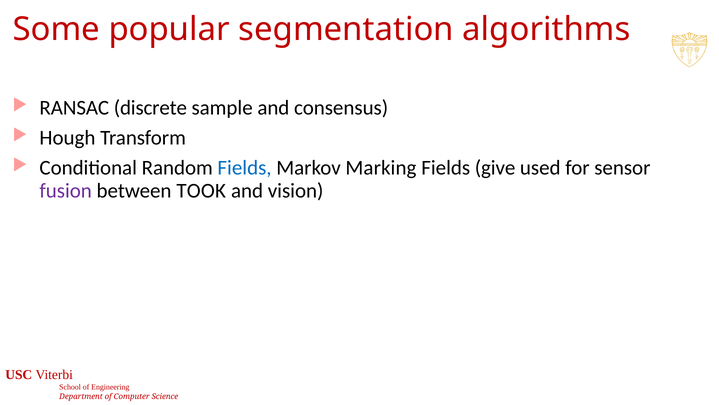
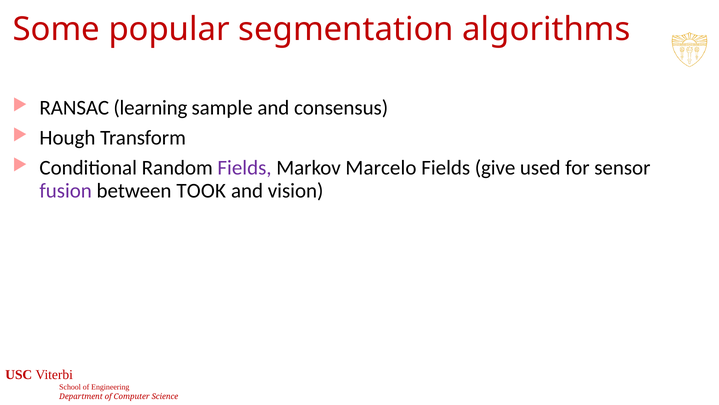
discrete: discrete -> learning
Fields at (245, 168) colour: blue -> purple
Marking: Marking -> Marcelo
